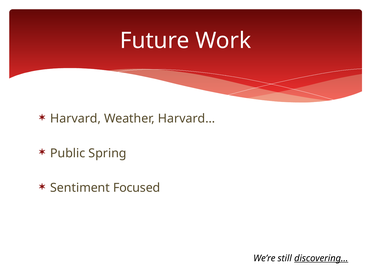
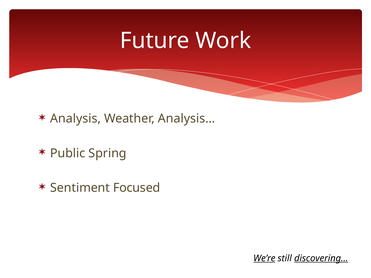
Harvard: Harvard -> Analysis
Harvard…: Harvard… -> Analysis…
We’re underline: none -> present
